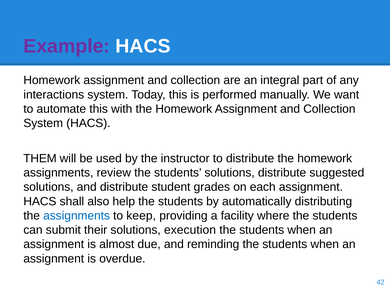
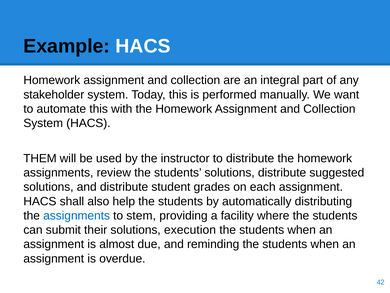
Example colour: purple -> black
interactions: interactions -> stakeholder
keep: keep -> stem
